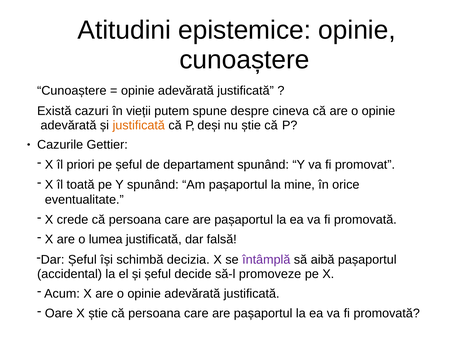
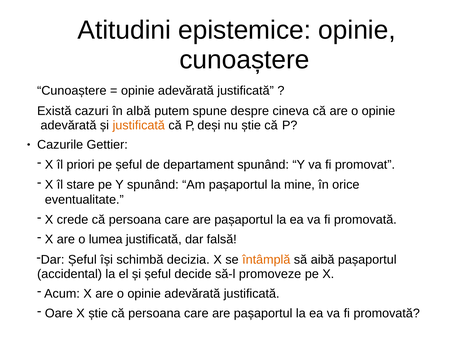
vieții: vieții -> albă
toată: toată -> stare
întâmplă colour: purple -> orange
